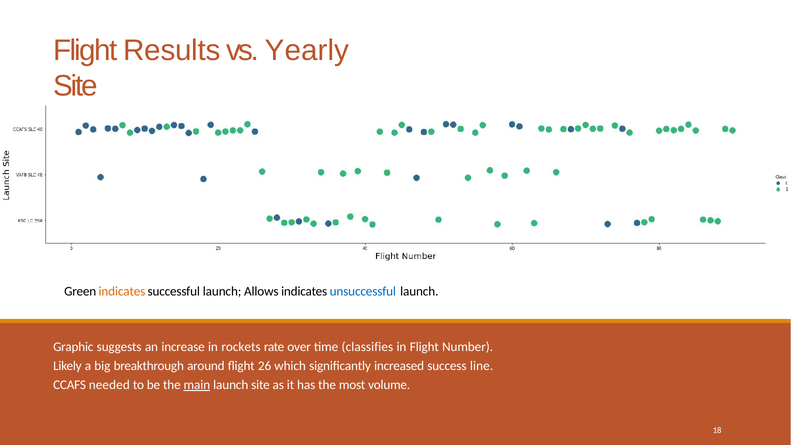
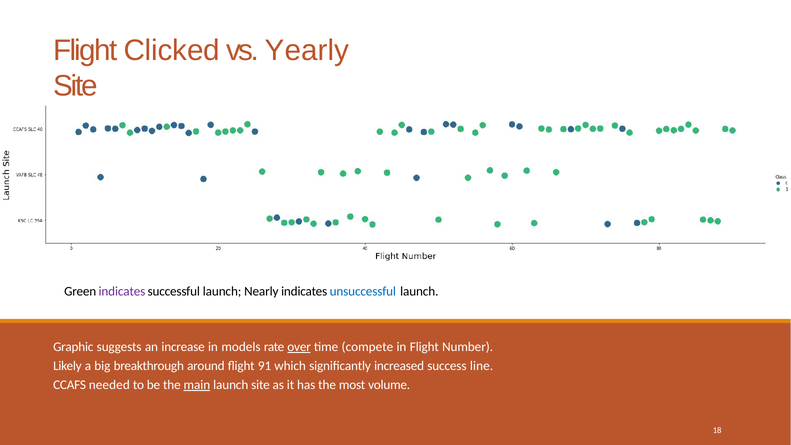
Results: Results -> Clicked
indicates at (122, 292) colour: orange -> purple
Allows: Allows -> Nearly
rockets: rockets -> models
over underline: none -> present
classifies: classifies -> compete
26: 26 -> 91
